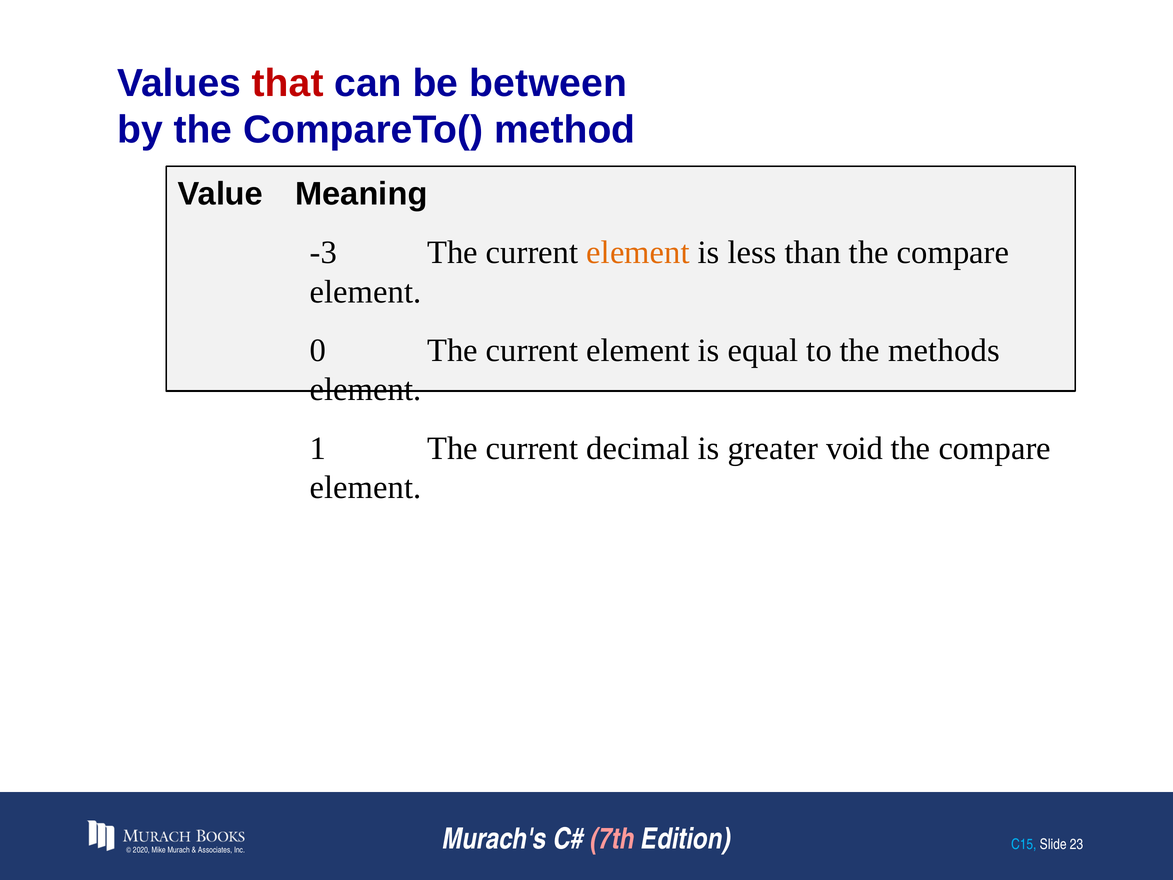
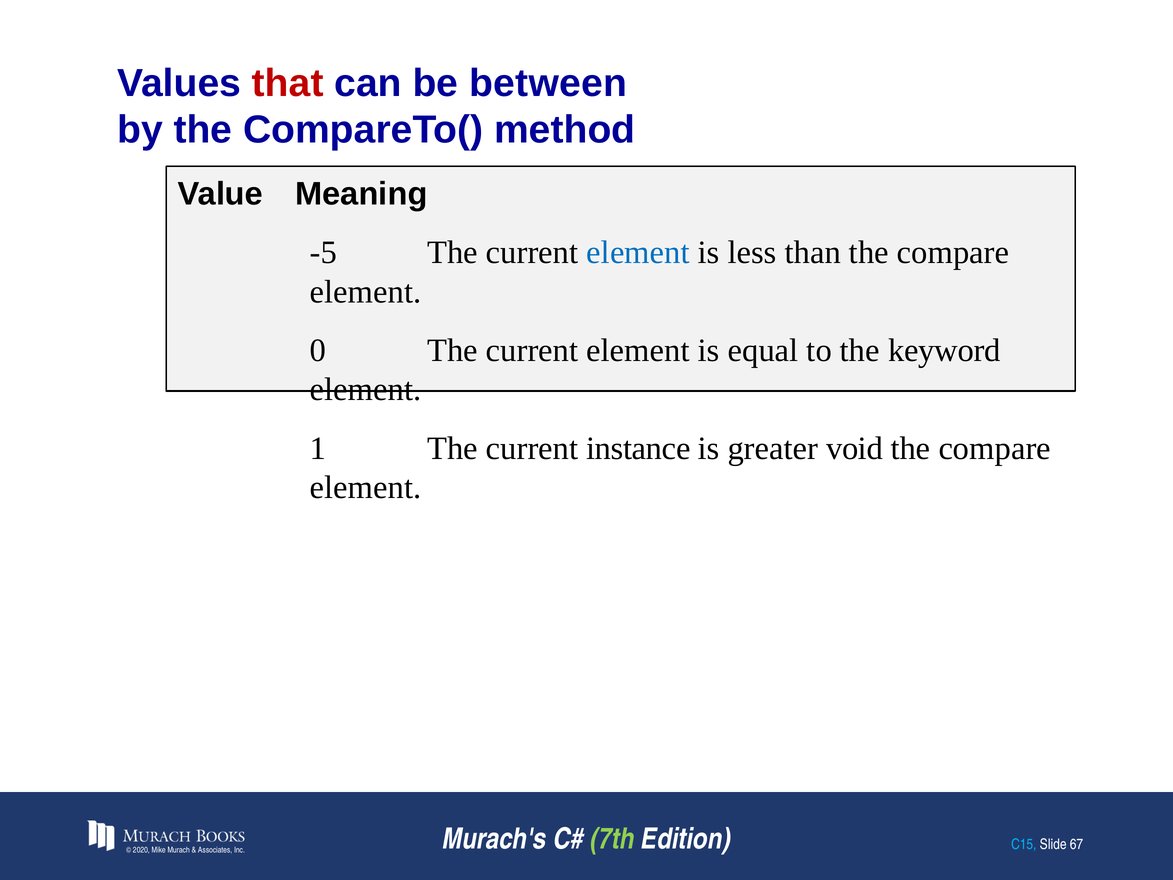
-3: -3 -> -5
element at (638, 253) colour: orange -> blue
methods: methods -> keyword
decimal: decimal -> instance
7th colour: pink -> light green
23: 23 -> 67
